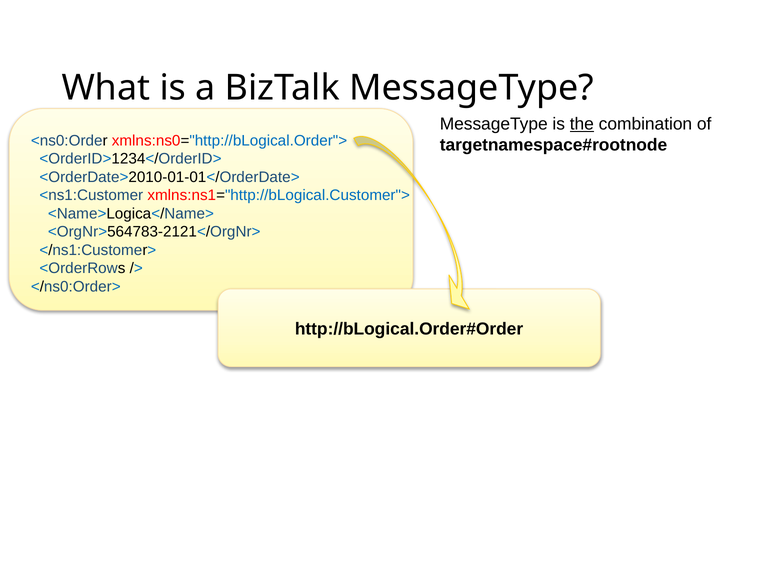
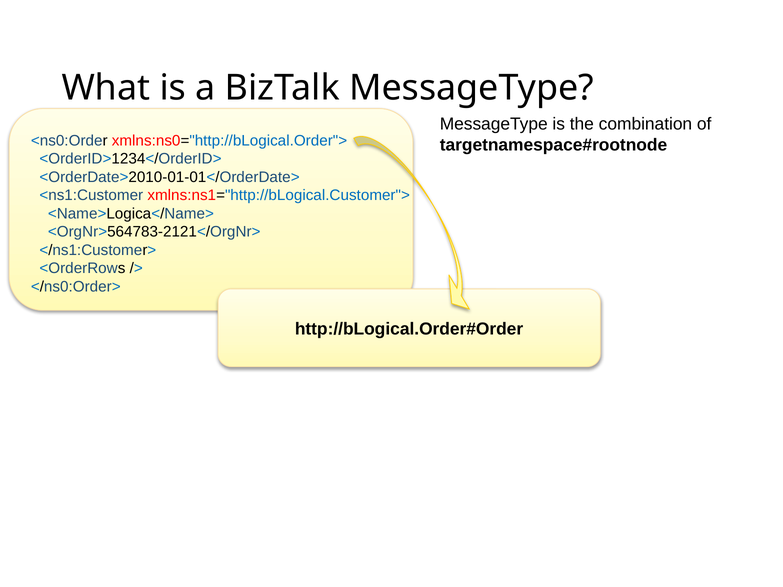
the underline: present -> none
